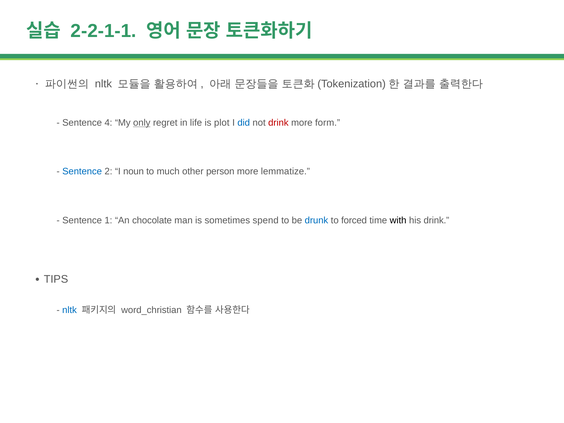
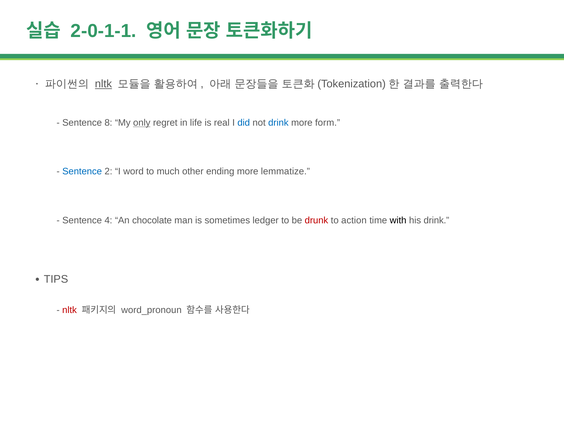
2-2-1-1: 2-2-1-1 -> 2-0-1-1
nltk at (103, 84) underline: none -> present
4: 4 -> 8
plot: plot -> real
drink at (278, 123) colour: red -> blue
noun: noun -> word
person: person -> ending
1: 1 -> 4
spend: spend -> ledger
drunk colour: blue -> red
forced: forced -> action
nltk at (70, 310) colour: blue -> red
word_christian: word_christian -> word_pronoun
